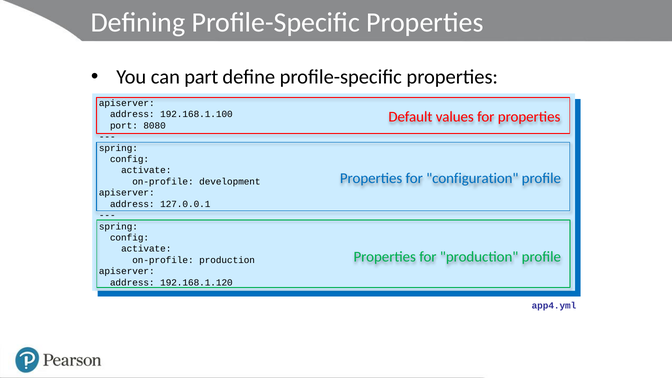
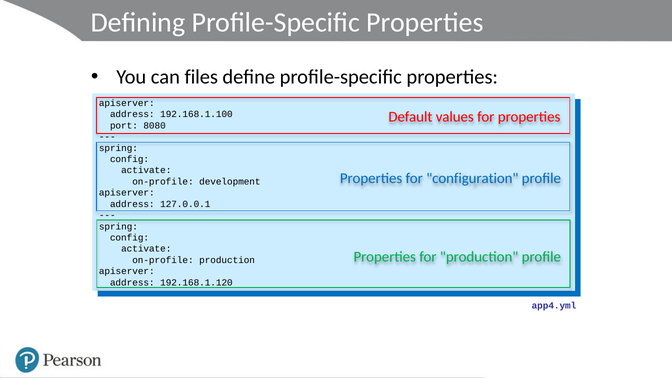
part: part -> files
